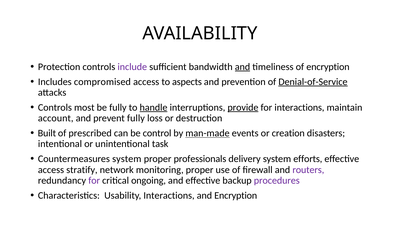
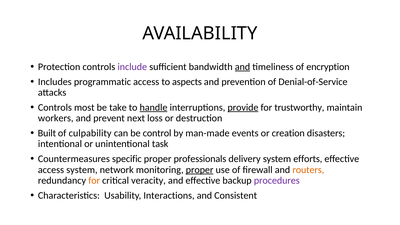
compromised: compromised -> programmatic
Denial-of-Service underline: present -> none
be fully: fully -> take
for interactions: interactions -> trustworthy
account: account -> workers
prevent fully: fully -> next
prescribed: prescribed -> culpability
man-made underline: present -> none
Countermeasures system: system -> specific
access stratify: stratify -> system
proper at (200, 170) underline: none -> present
routers colour: purple -> orange
for at (94, 181) colour: purple -> orange
ongoing: ongoing -> veracity
and Encryption: Encryption -> Consistent
